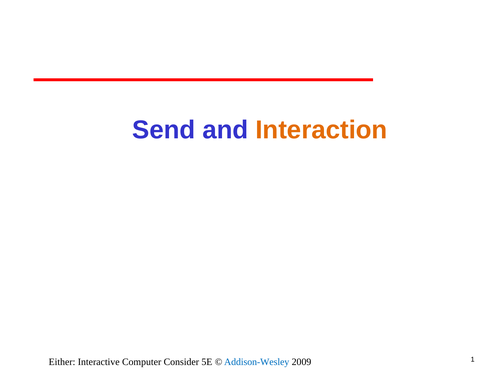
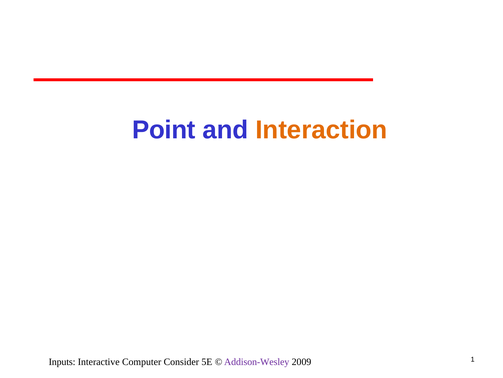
Send: Send -> Point
Either: Either -> Inputs
Addison-Wesley colour: blue -> purple
